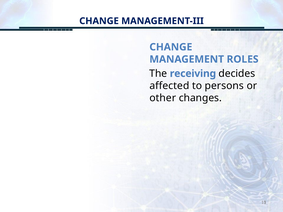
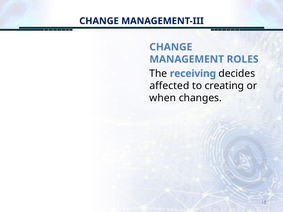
persons: persons -> creating
other: other -> when
